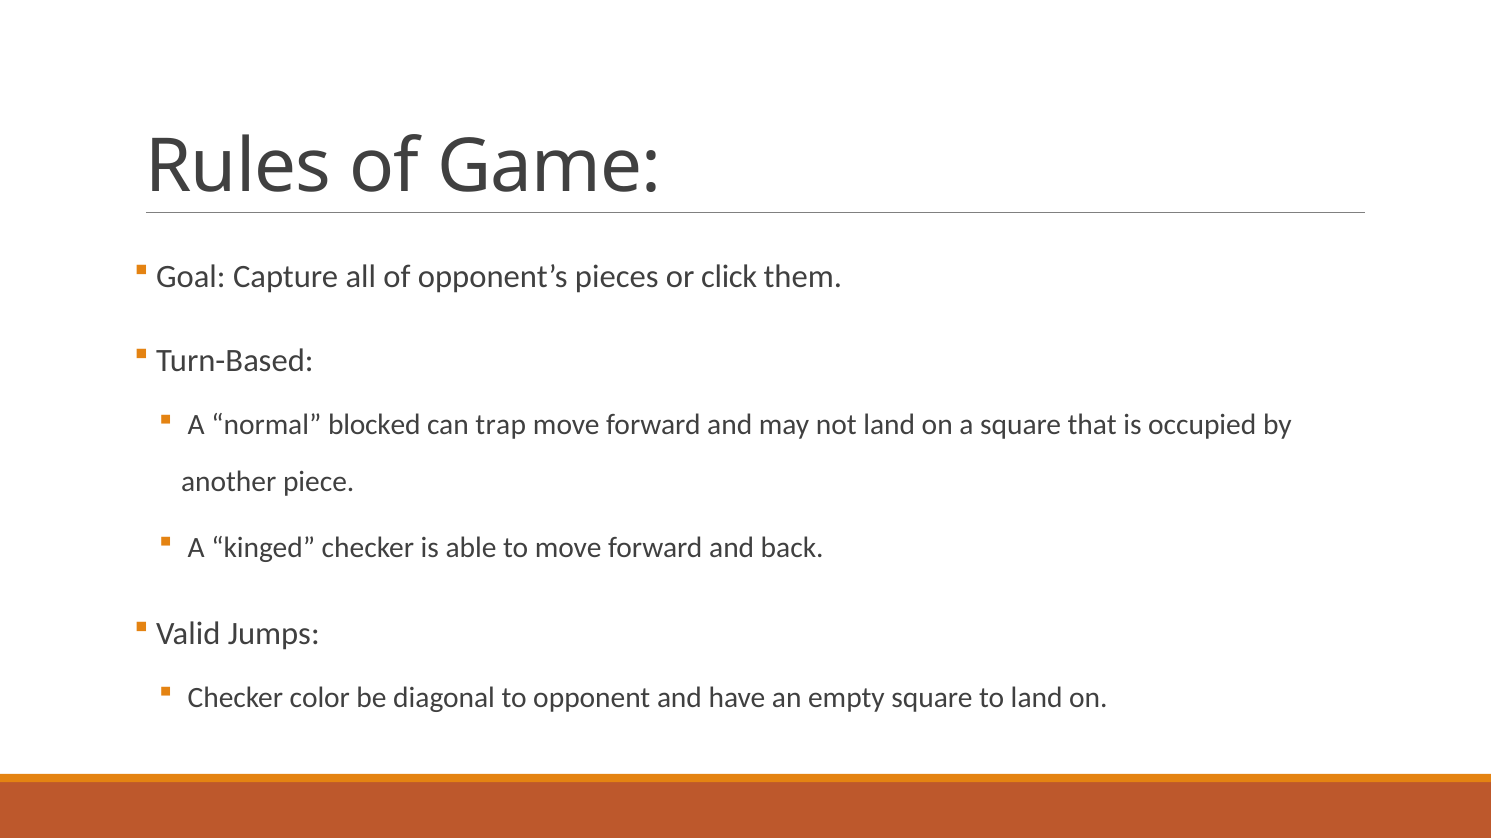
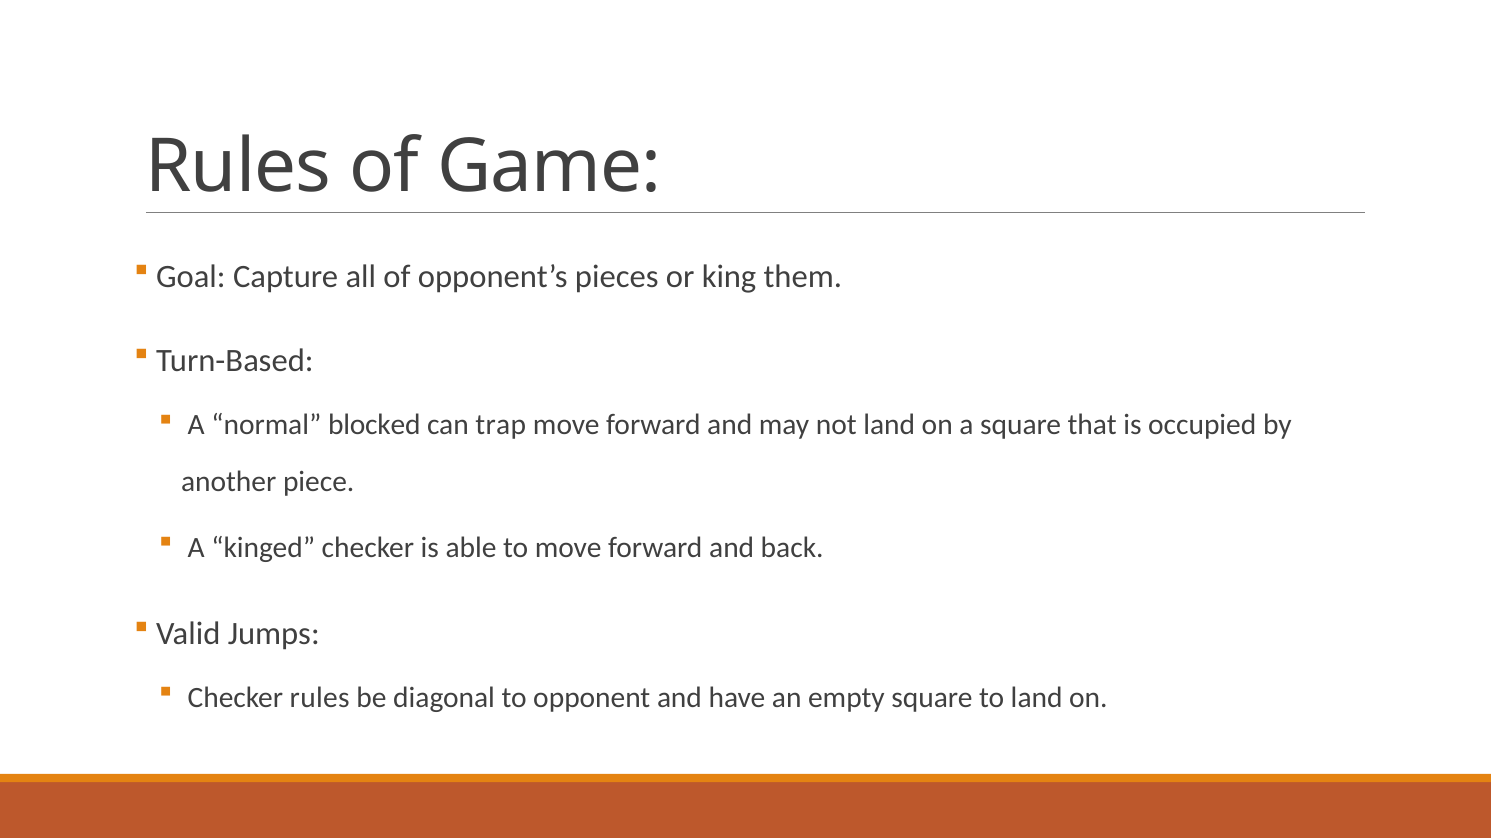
click: click -> king
Checker color: color -> rules
